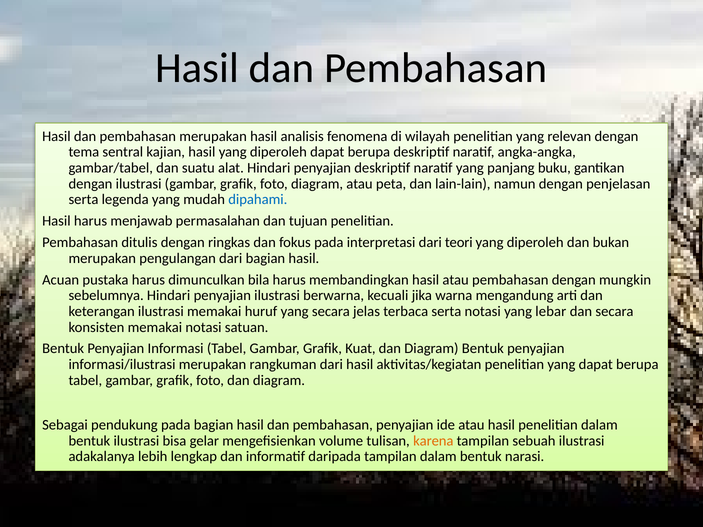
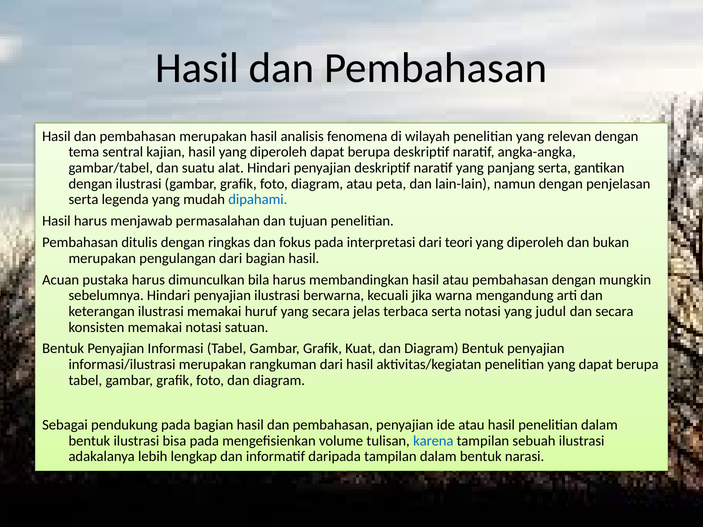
panjang buku: buku -> serta
lebar: lebar -> judul
bisa gelar: gelar -> pada
karena colour: orange -> blue
